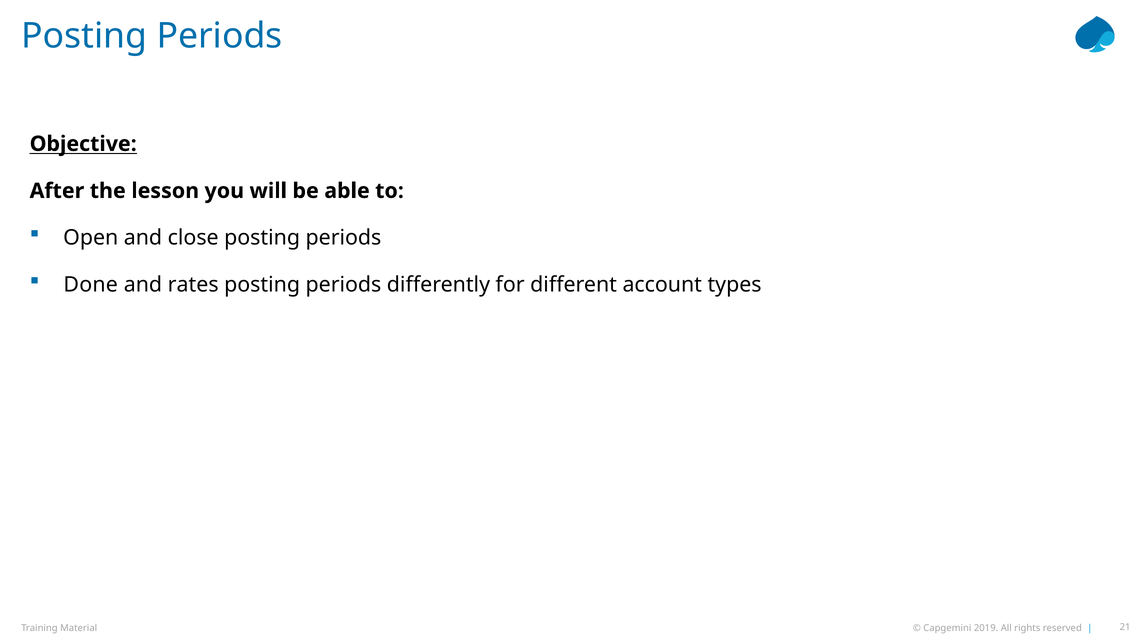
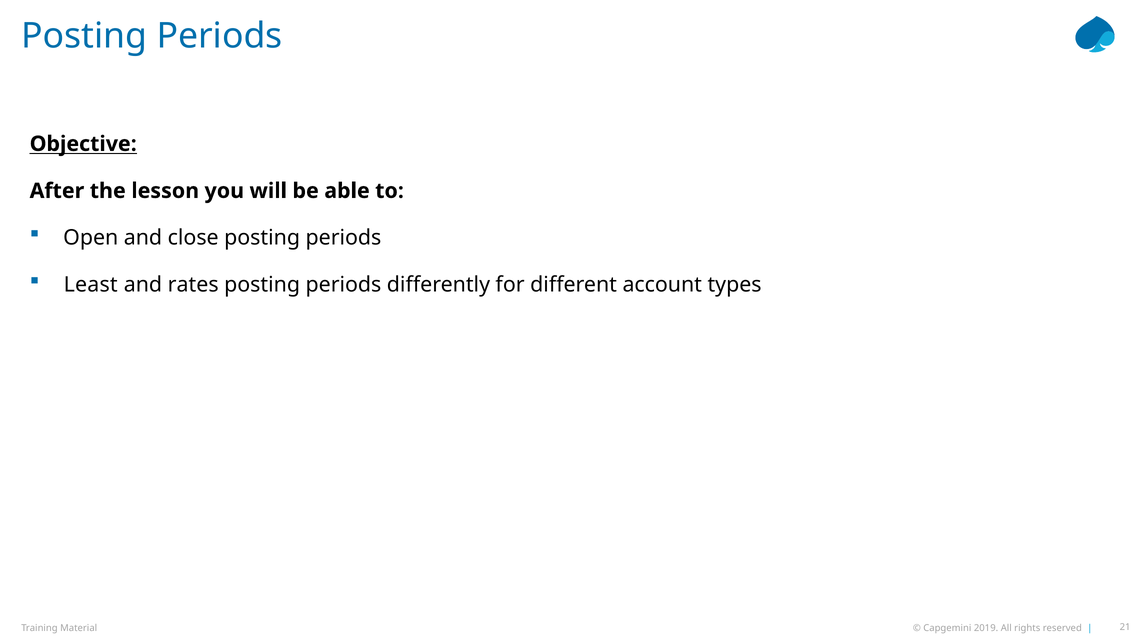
Done: Done -> Least
